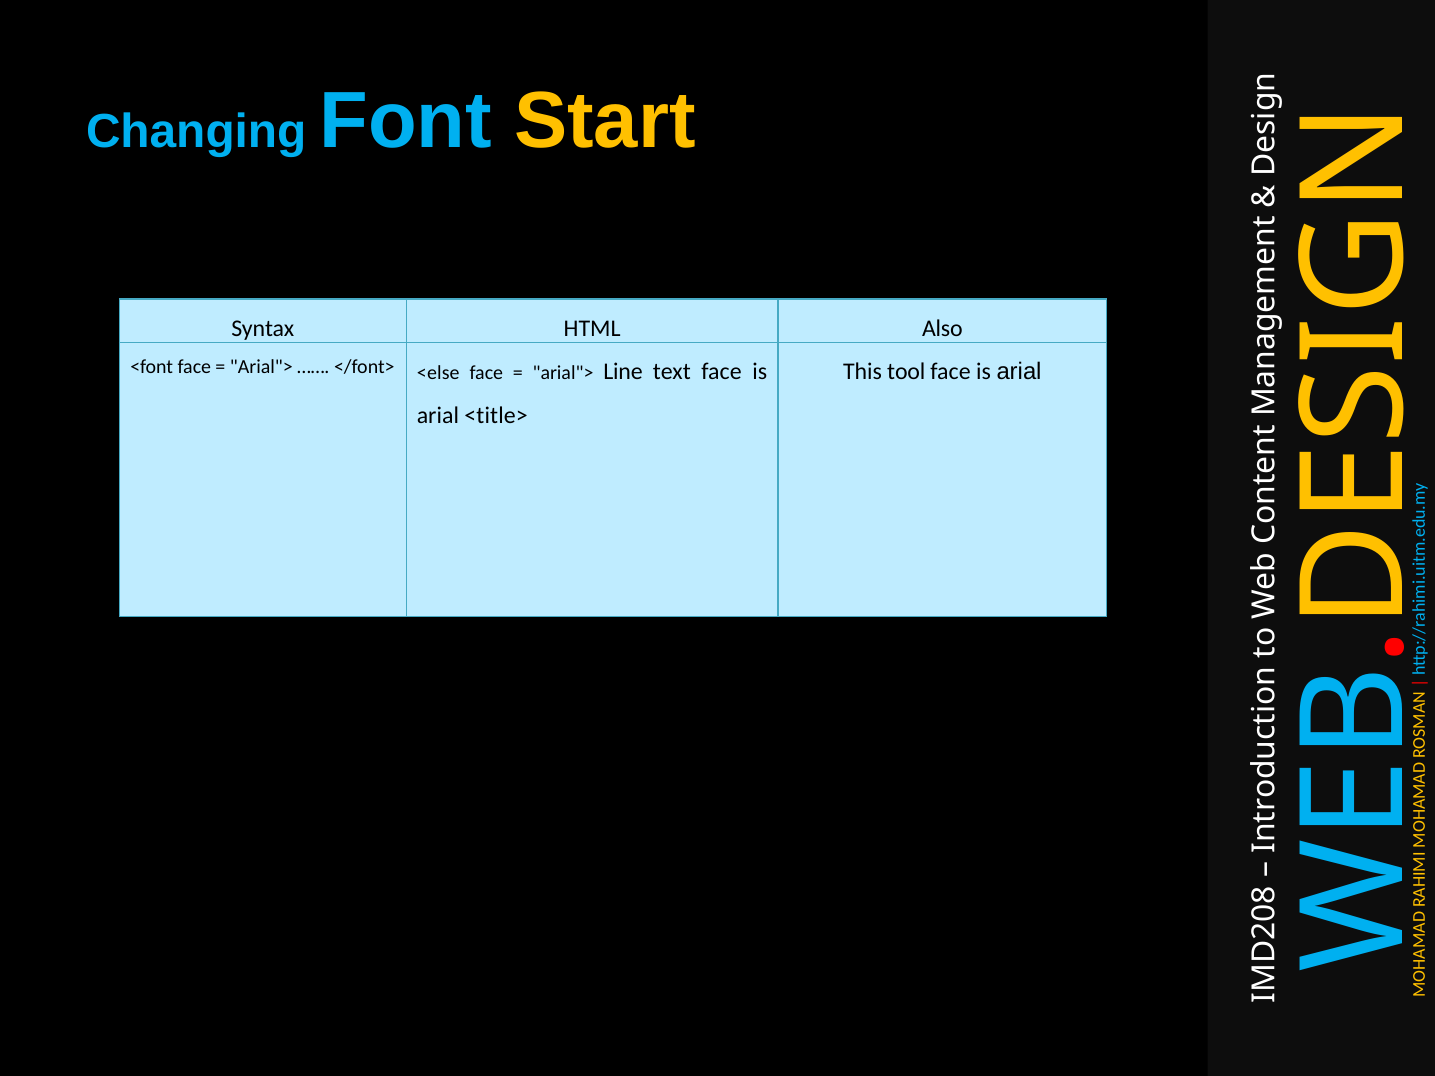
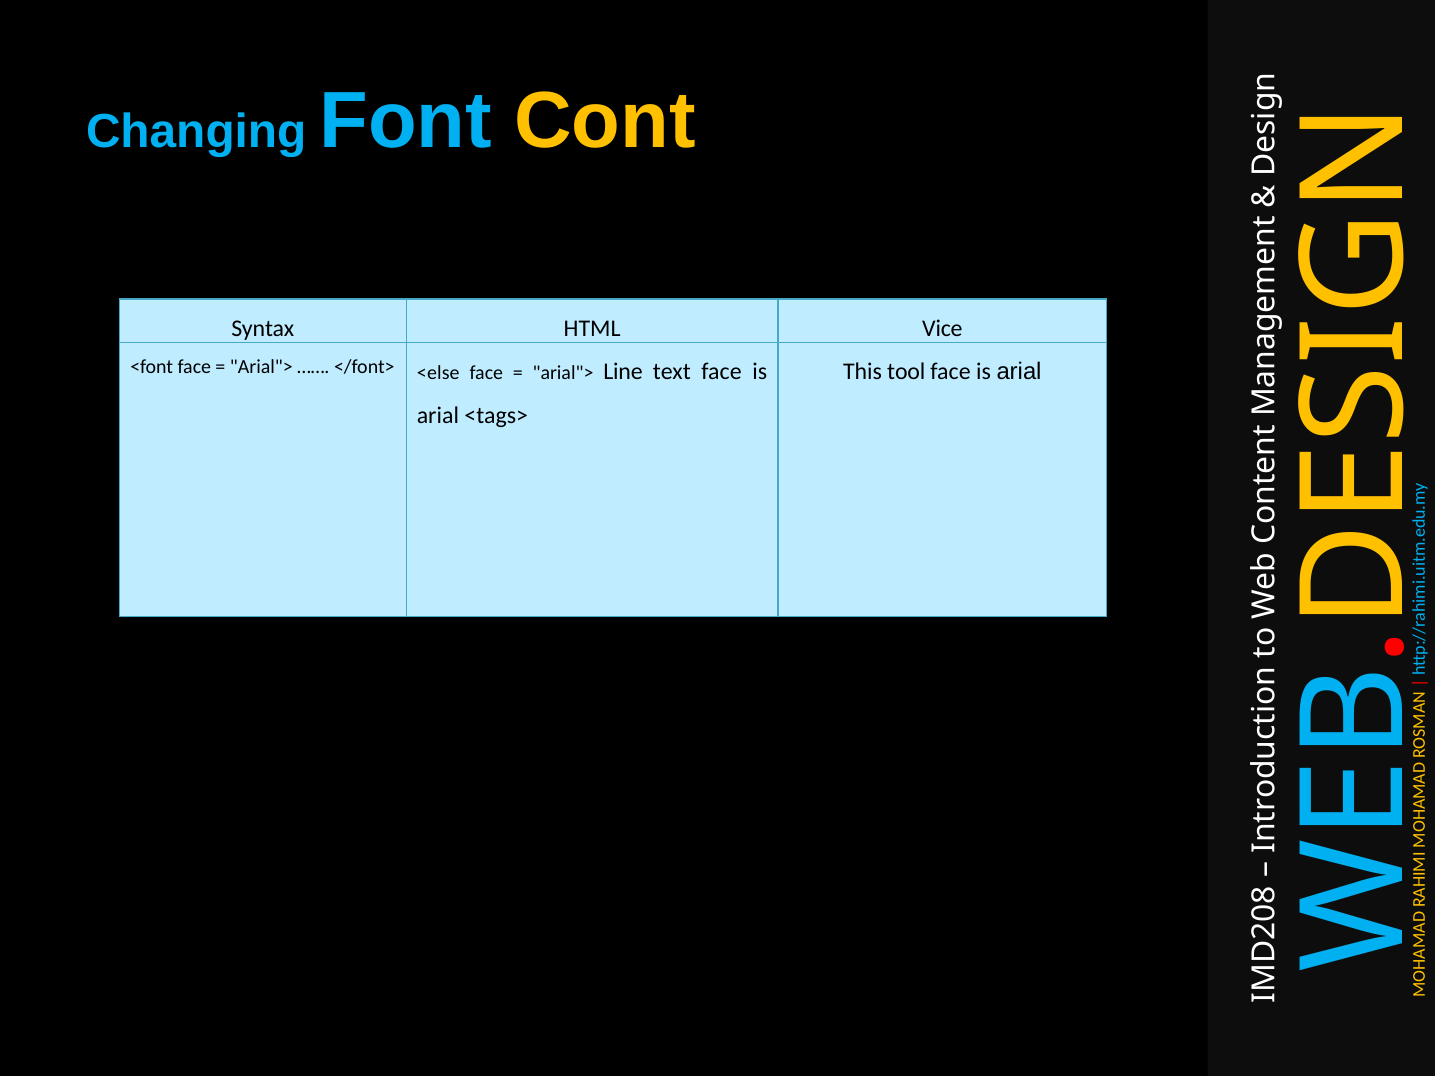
Start: Start -> Cont
Also: Also -> Vice
<title>: <title> -> <tags>
